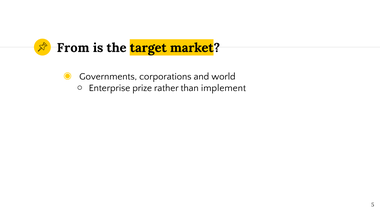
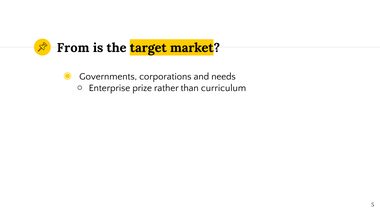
world: world -> needs
implement: implement -> curriculum
